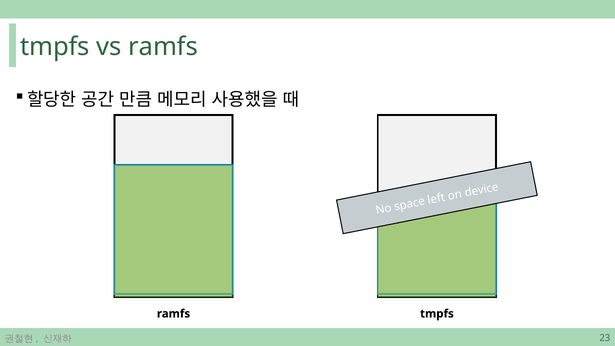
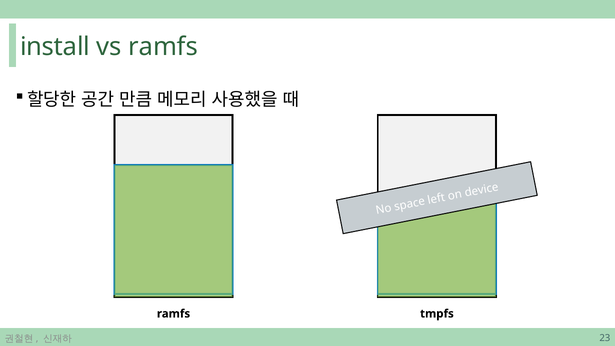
tmpfs at (55, 47): tmpfs -> install
